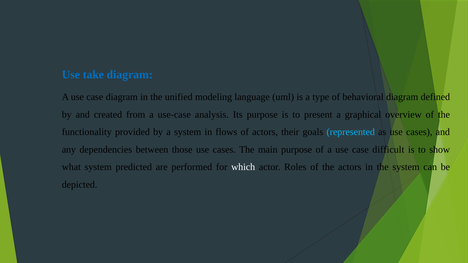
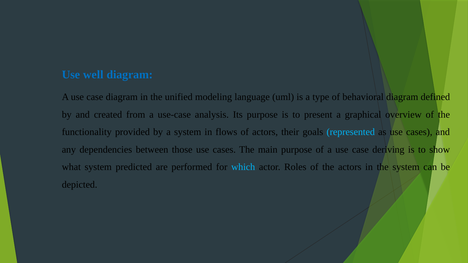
take: take -> well
difficult: difficult -> deriving
which colour: white -> light blue
